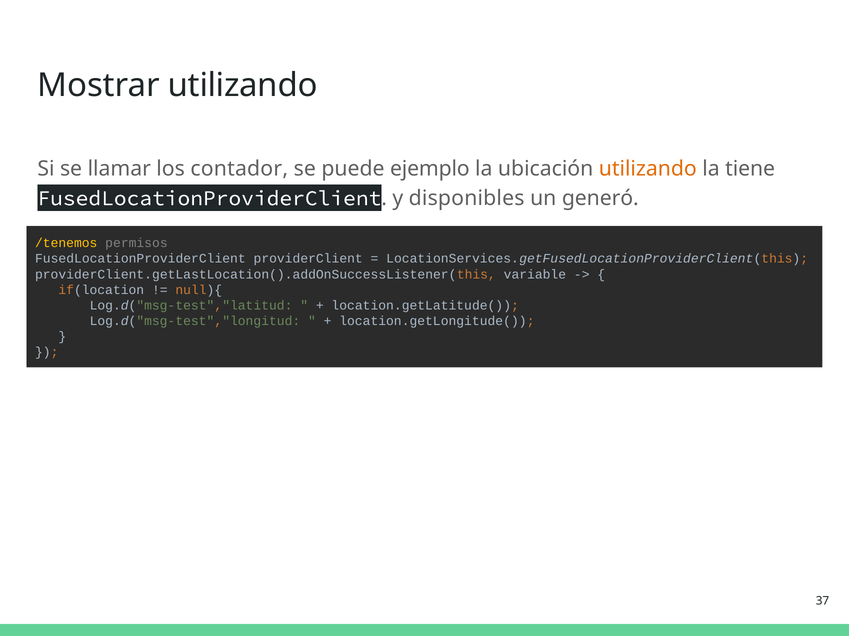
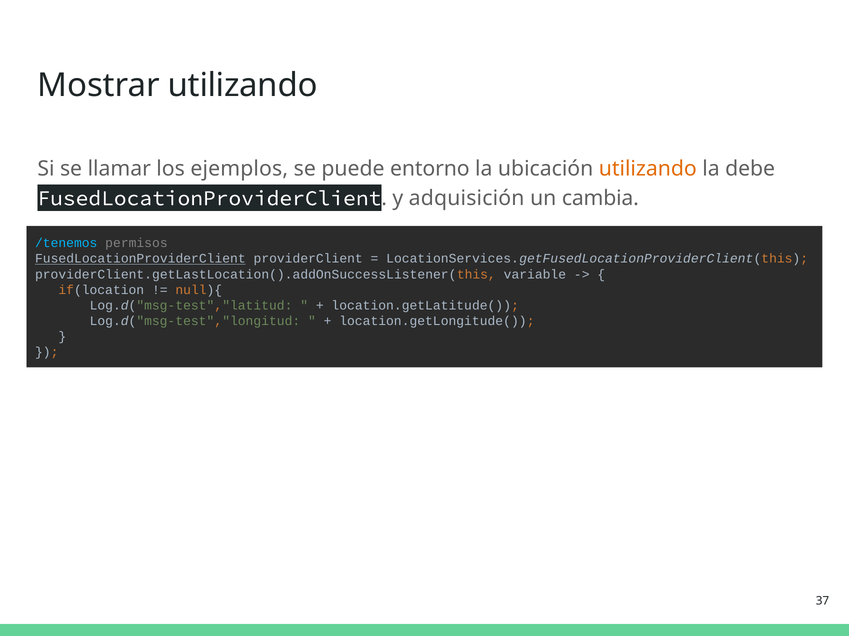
contador: contador -> ejemplos
ejemplo: ejemplo -> entorno
tiene: tiene -> debe
disponibles: disponibles -> adquisición
generó: generó -> cambia
/tenemos colour: yellow -> light blue
FusedLocationProviderClient at (140, 259) underline: none -> present
